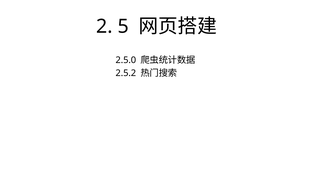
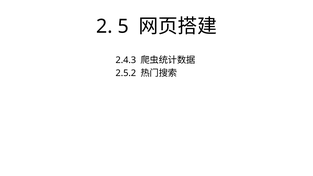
2.5.0: 2.5.0 -> 2.4.3
